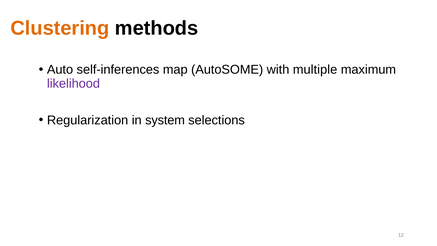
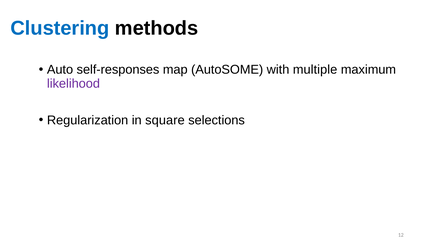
Clustering colour: orange -> blue
self-inferences: self-inferences -> self-responses
system: system -> square
